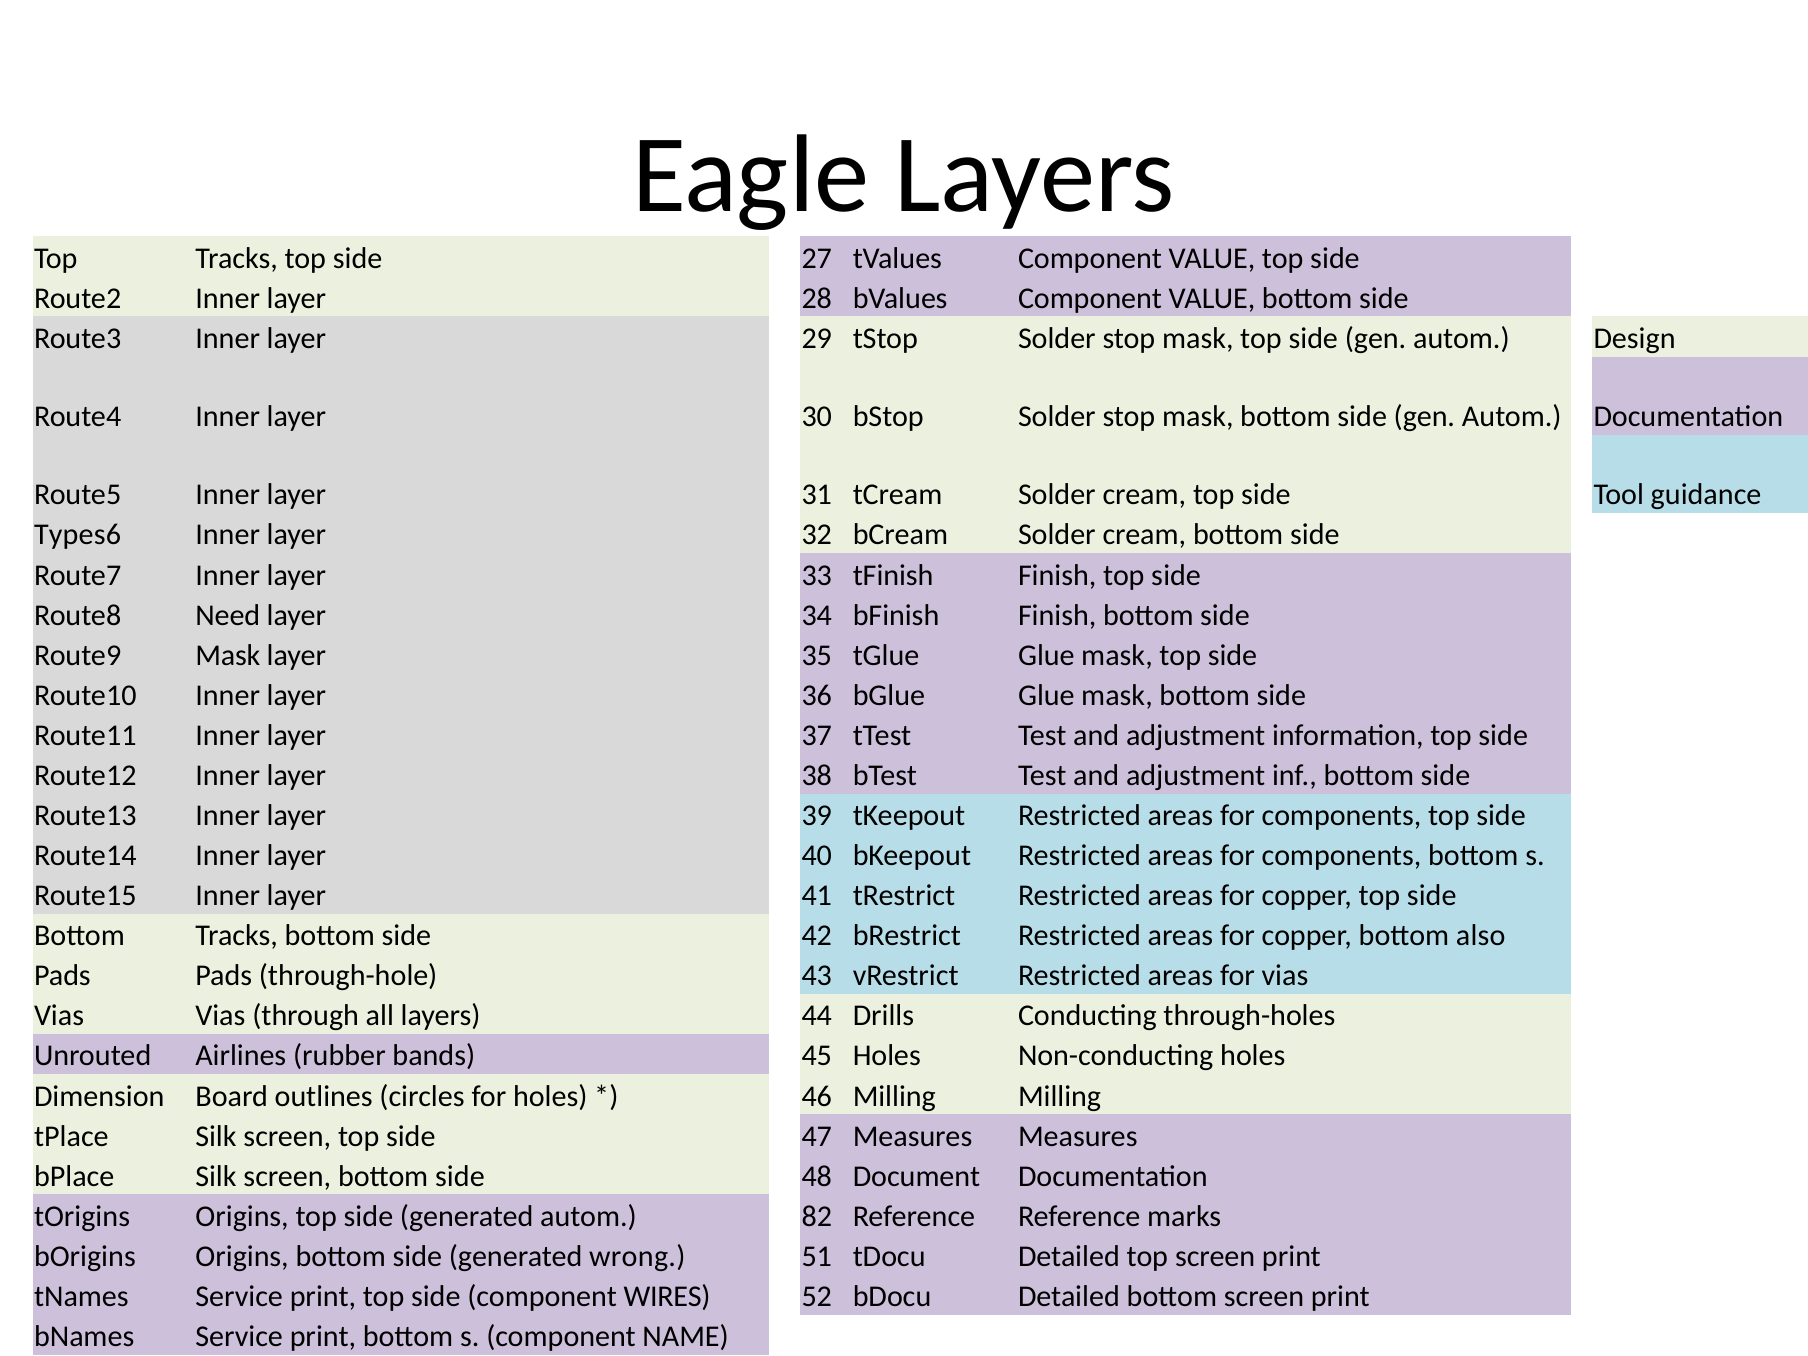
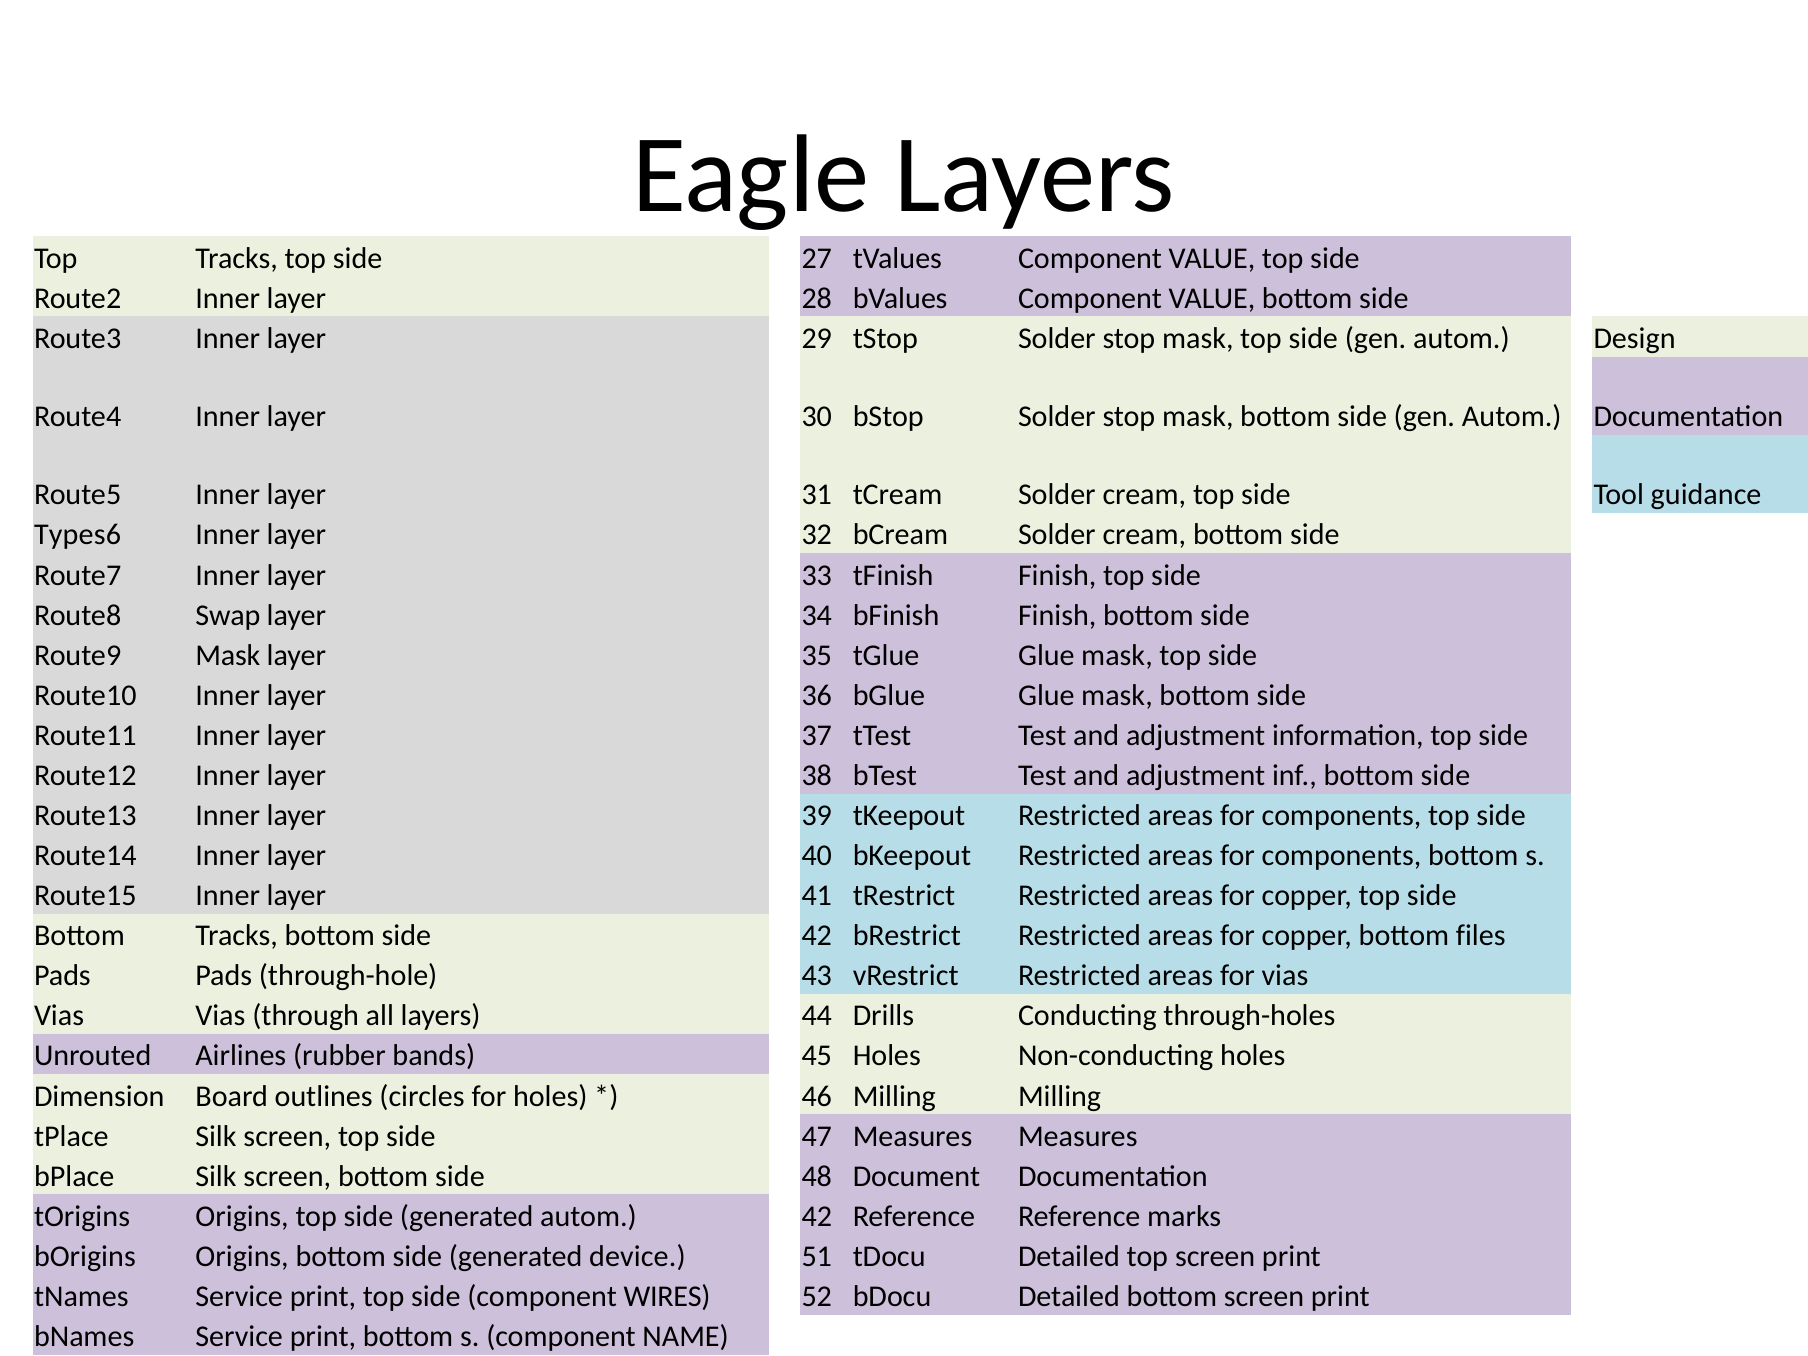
Need: Need -> Swap
also: also -> files
autom 82: 82 -> 42
wrong: wrong -> device
